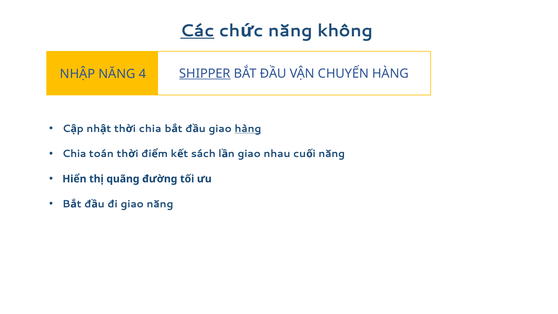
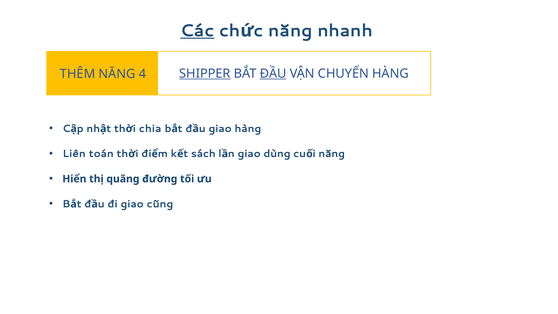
không: không -> nhanh
NHẬP: NHẬP -> THÊM
ĐẦU underline: none -> present
hàng at (248, 129) underline: present -> none
Chia at (74, 154): Chia -> Liên
nhau: nhau -> dùng
giao năng: năng -> cũng
